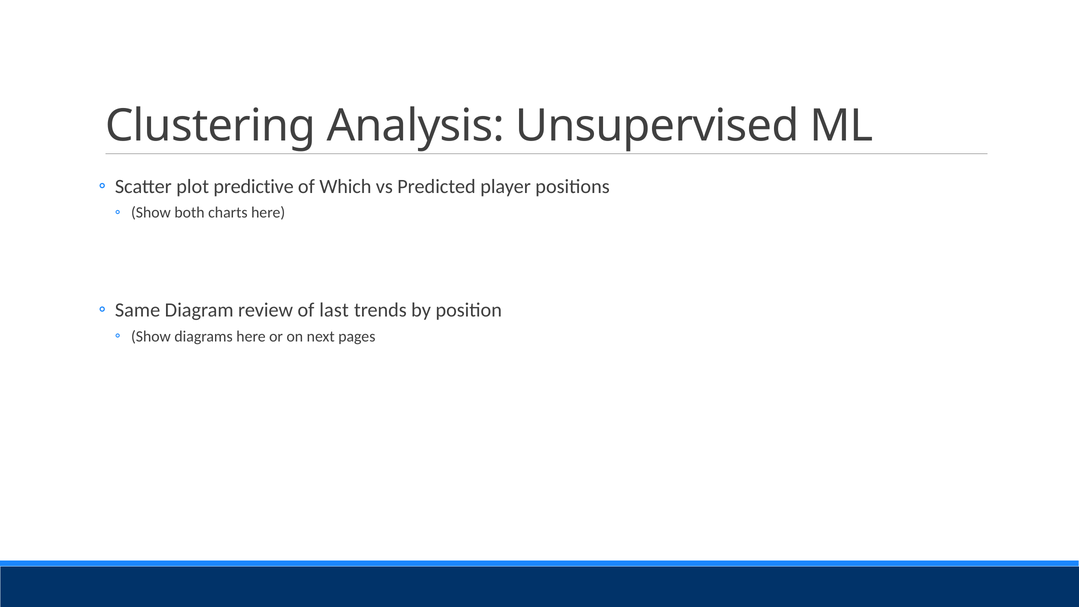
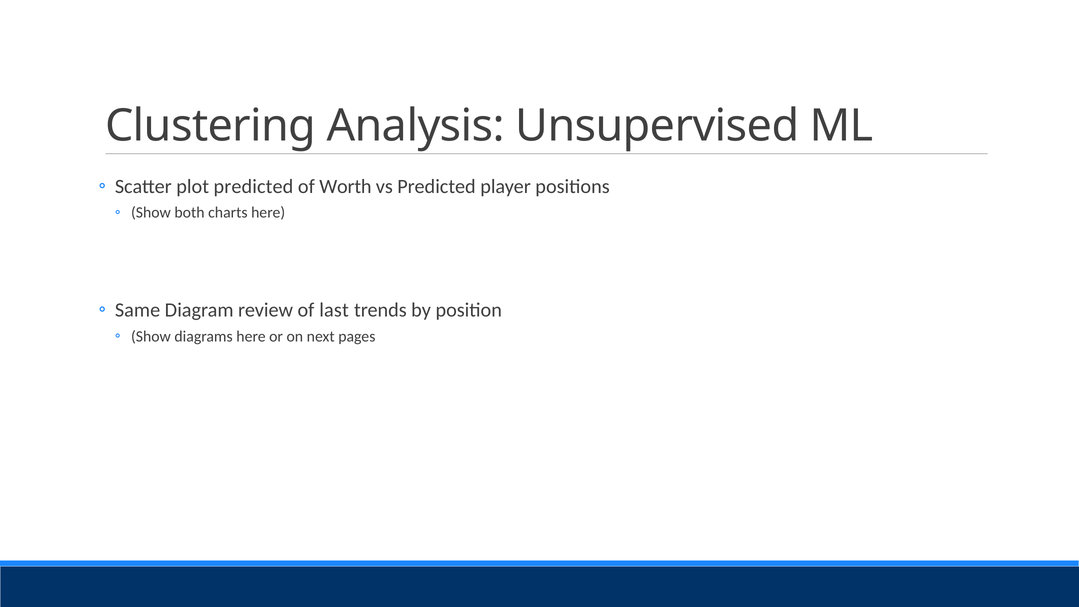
plot predictive: predictive -> predicted
Which: Which -> Worth
